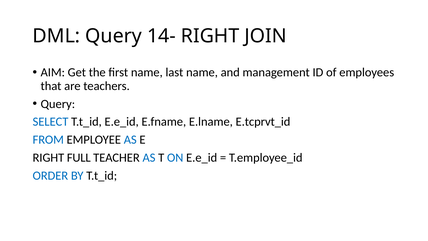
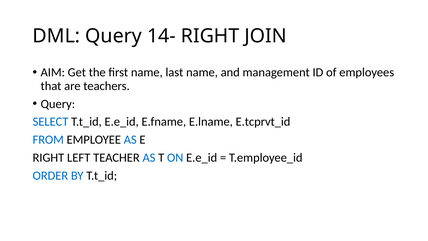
FULL: FULL -> LEFT
